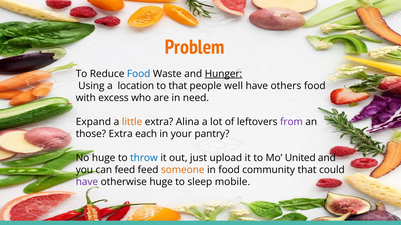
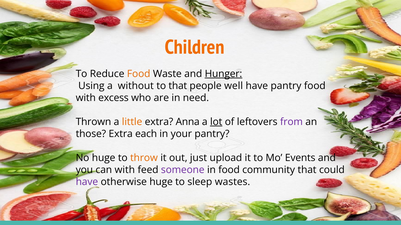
Problem: Problem -> Children
Food at (139, 74) colour: blue -> orange
location: location -> without
have others: others -> pantry
Expand: Expand -> Thrown
Alina: Alina -> Anna
lot underline: none -> present
throw colour: blue -> orange
United: United -> Events
can feed: feed -> with
someone colour: orange -> purple
mobile: mobile -> wastes
